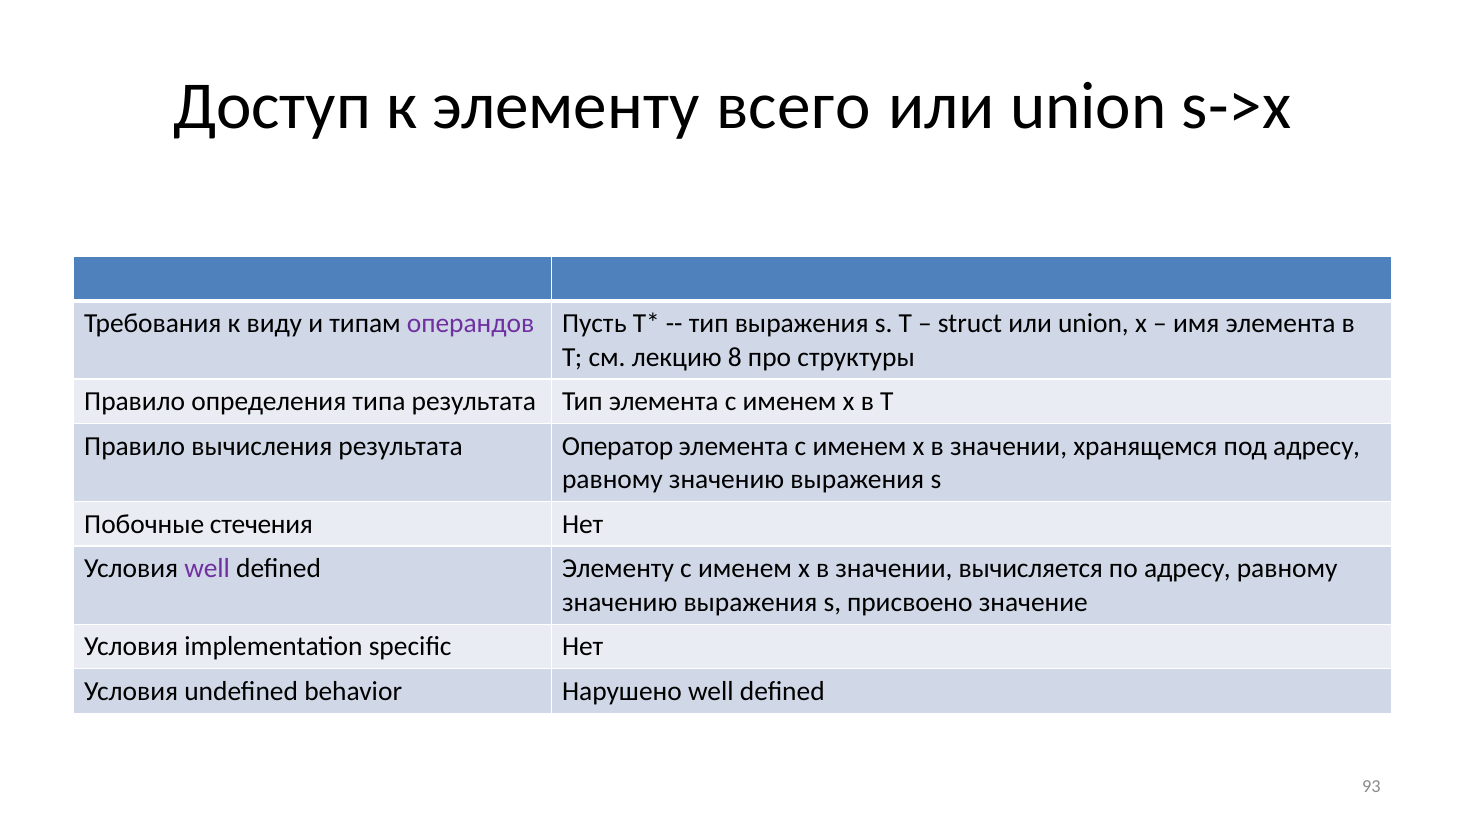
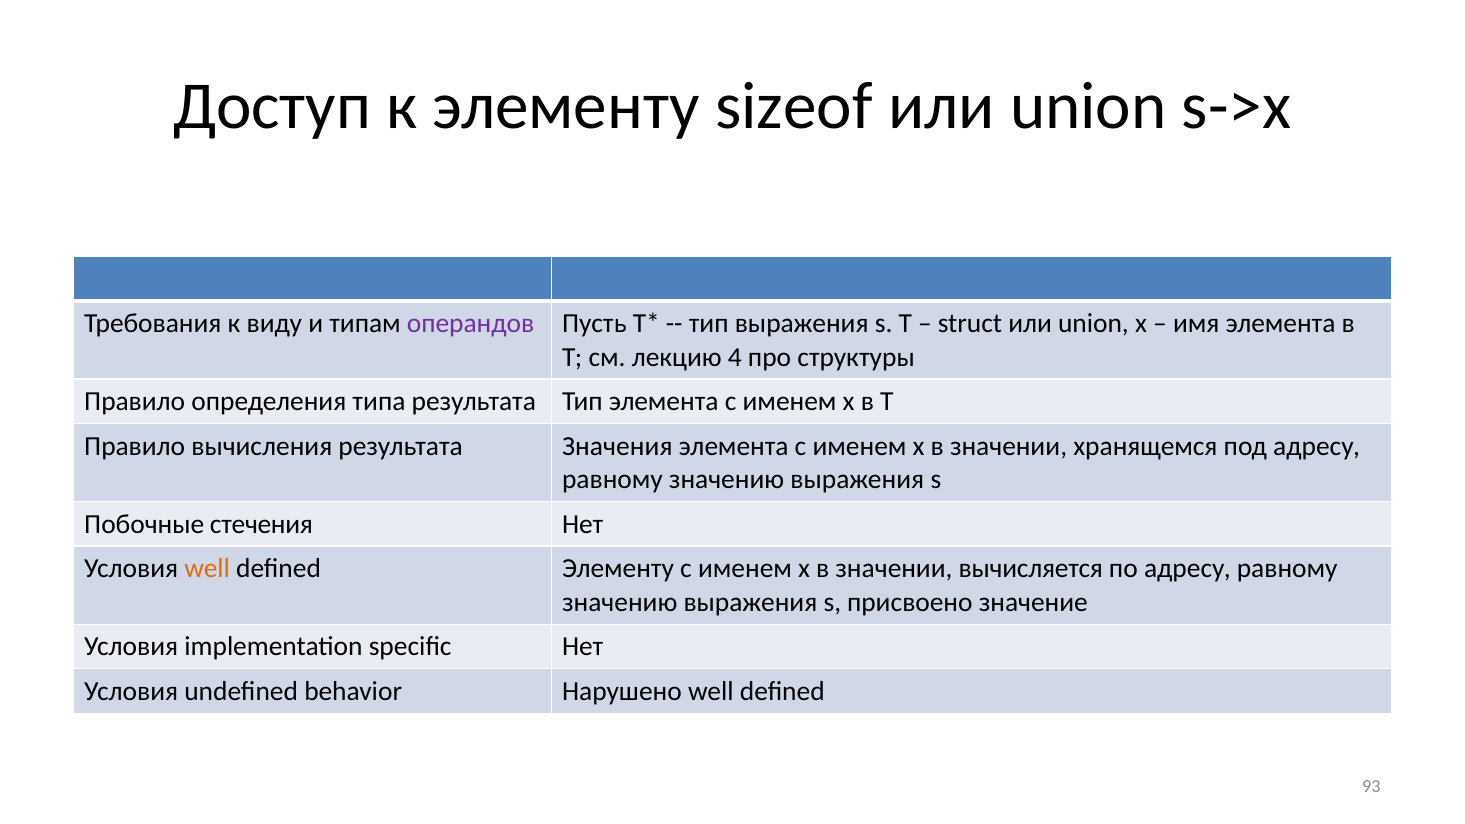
всего: всего -> sizeof
8: 8 -> 4
Оператор: Оператор -> Значения
well at (207, 569) colour: purple -> orange
